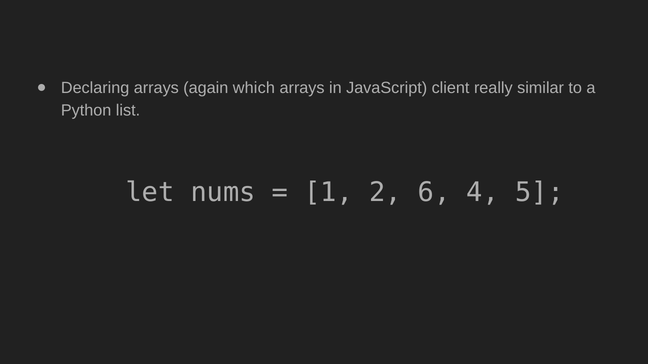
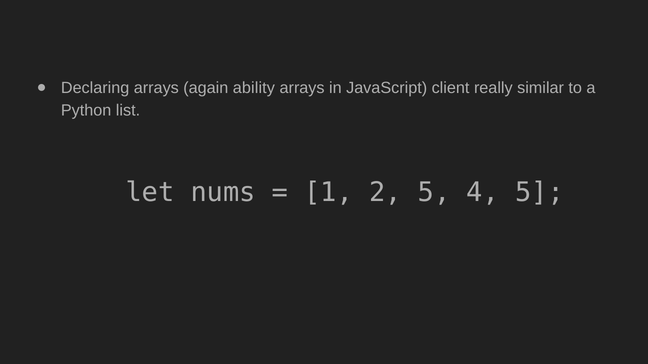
which: which -> ability
2 6: 6 -> 5
